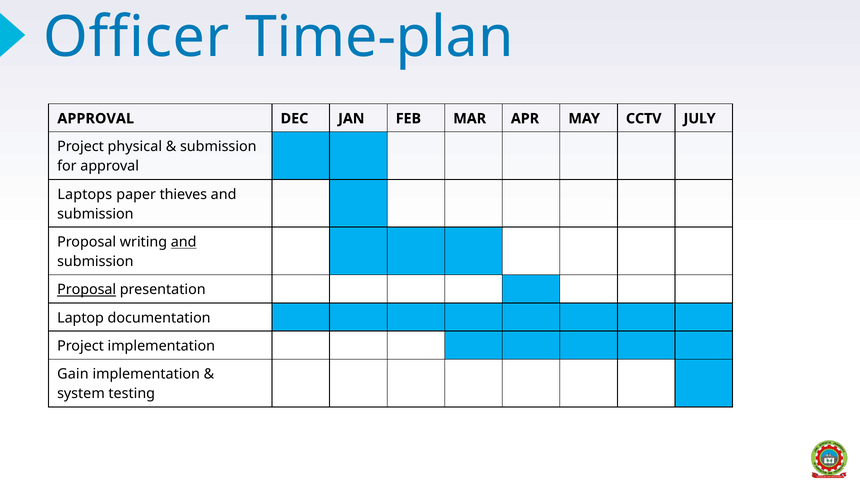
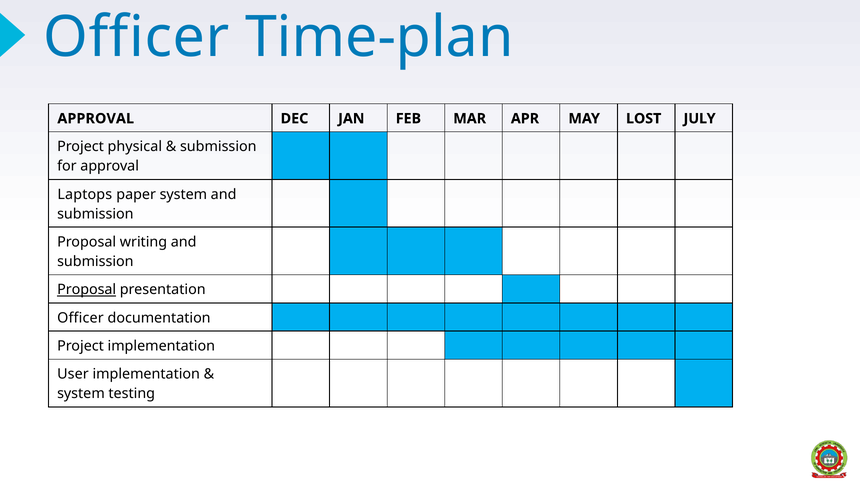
CCTV: CCTV -> LOST
paper thieves: thieves -> system
and at (184, 242) underline: present -> none
Laptop at (81, 318): Laptop -> Officer
Gain: Gain -> User
